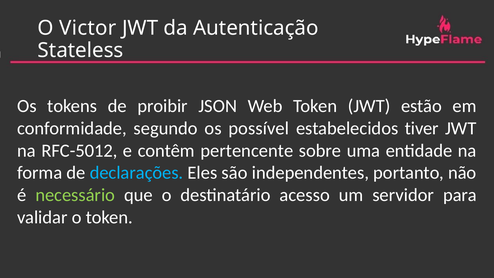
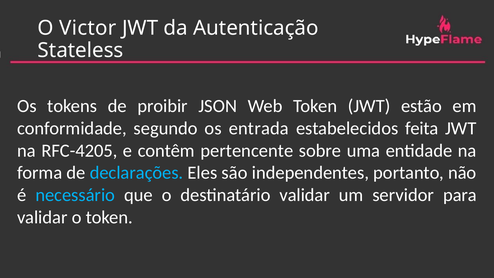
possível: possível -> entrada
tiver: tiver -> feita
RFC-5012: RFC-5012 -> RFC-4205
necessário colour: light green -> light blue
destinatário acesso: acesso -> validar
